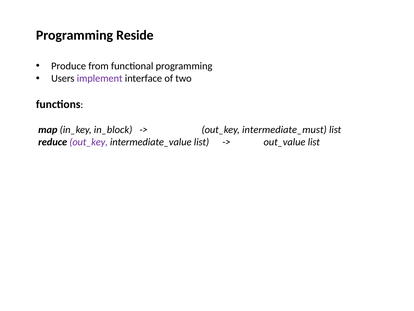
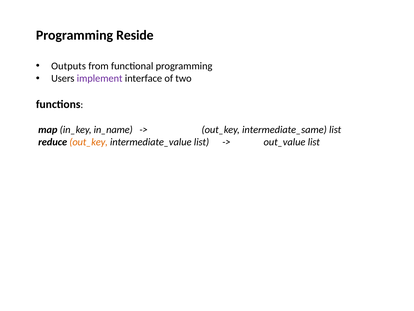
Produce: Produce -> Outputs
in_block: in_block -> in_name
intermediate_must: intermediate_must -> intermediate_same
out_key at (89, 142) colour: purple -> orange
